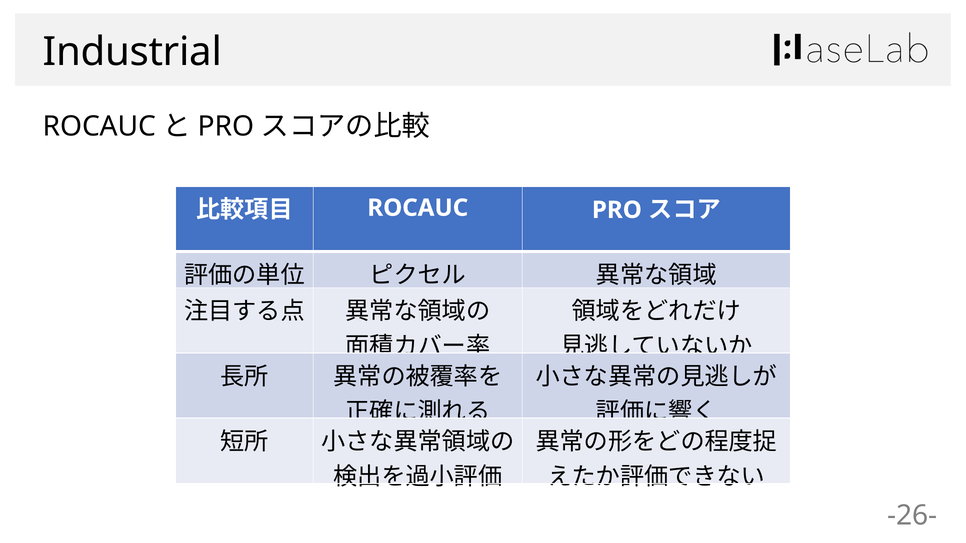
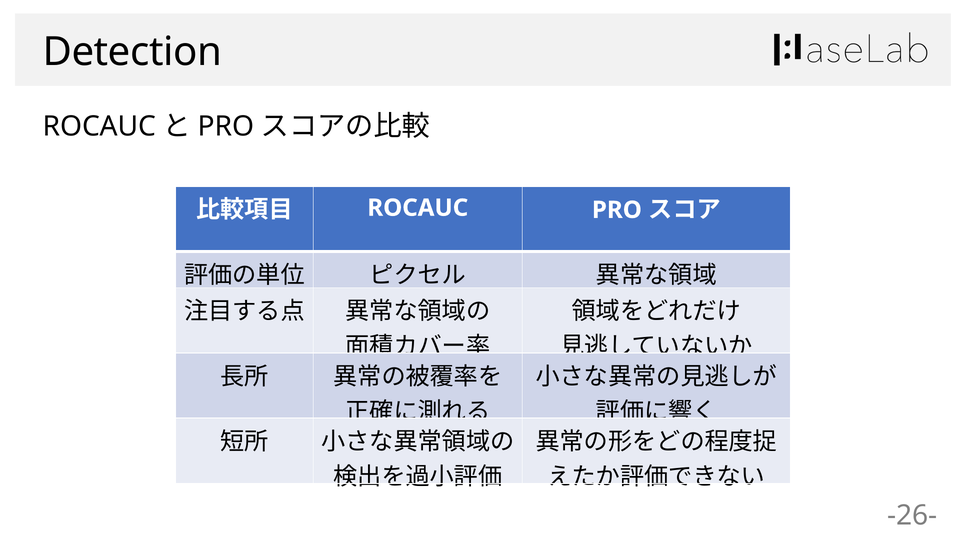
Industrial: Industrial -> Detection
